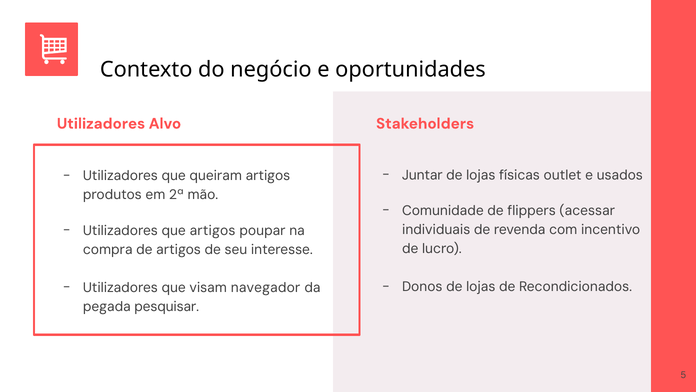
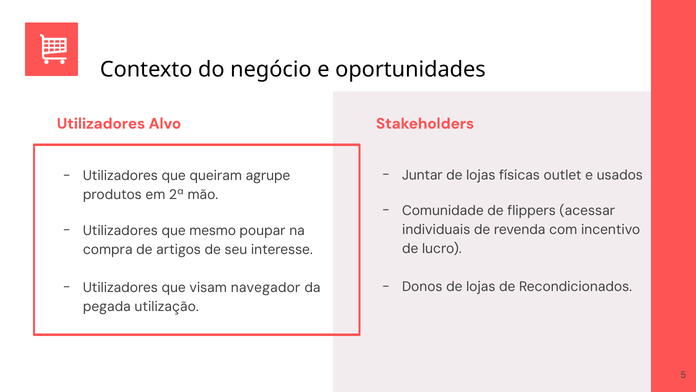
queiram artigos: artigos -> agrupe
que artigos: artigos -> mesmo
pesquisar: pesquisar -> utilização
